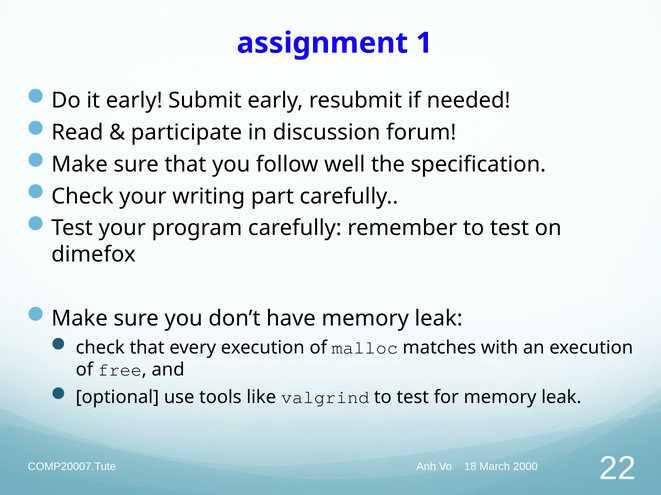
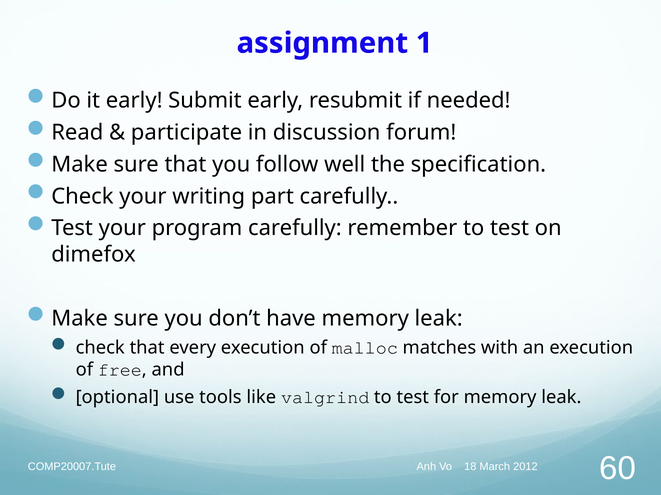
2000: 2000 -> 2012
22: 22 -> 60
